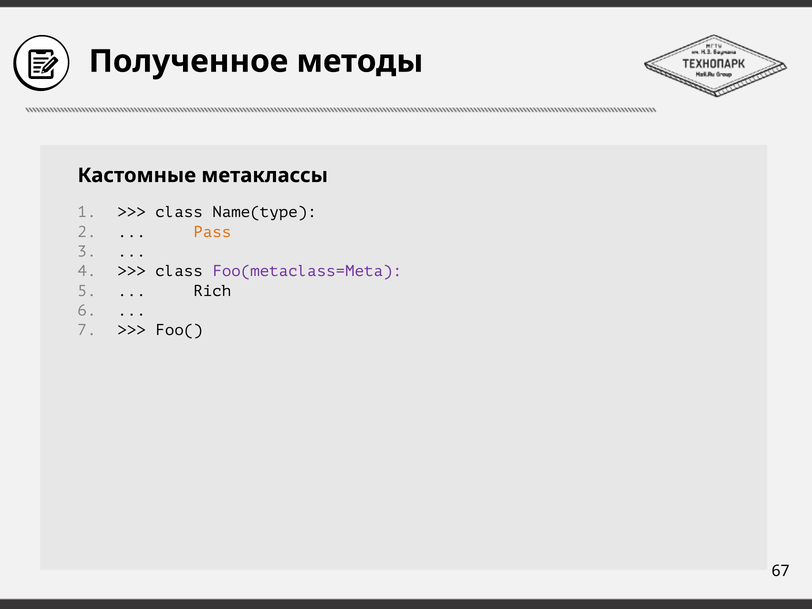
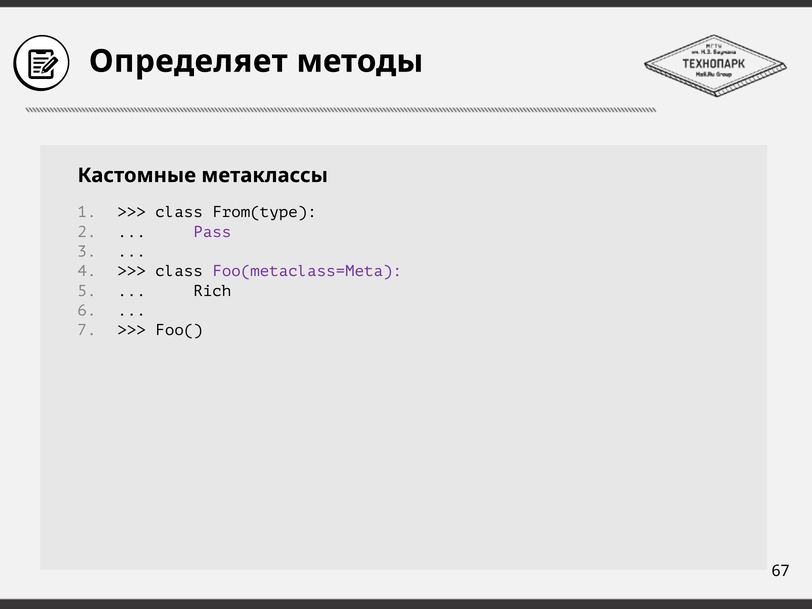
Полученное: Полученное -> Определяет
Name(type: Name(type -> From(type
Pass colour: orange -> purple
